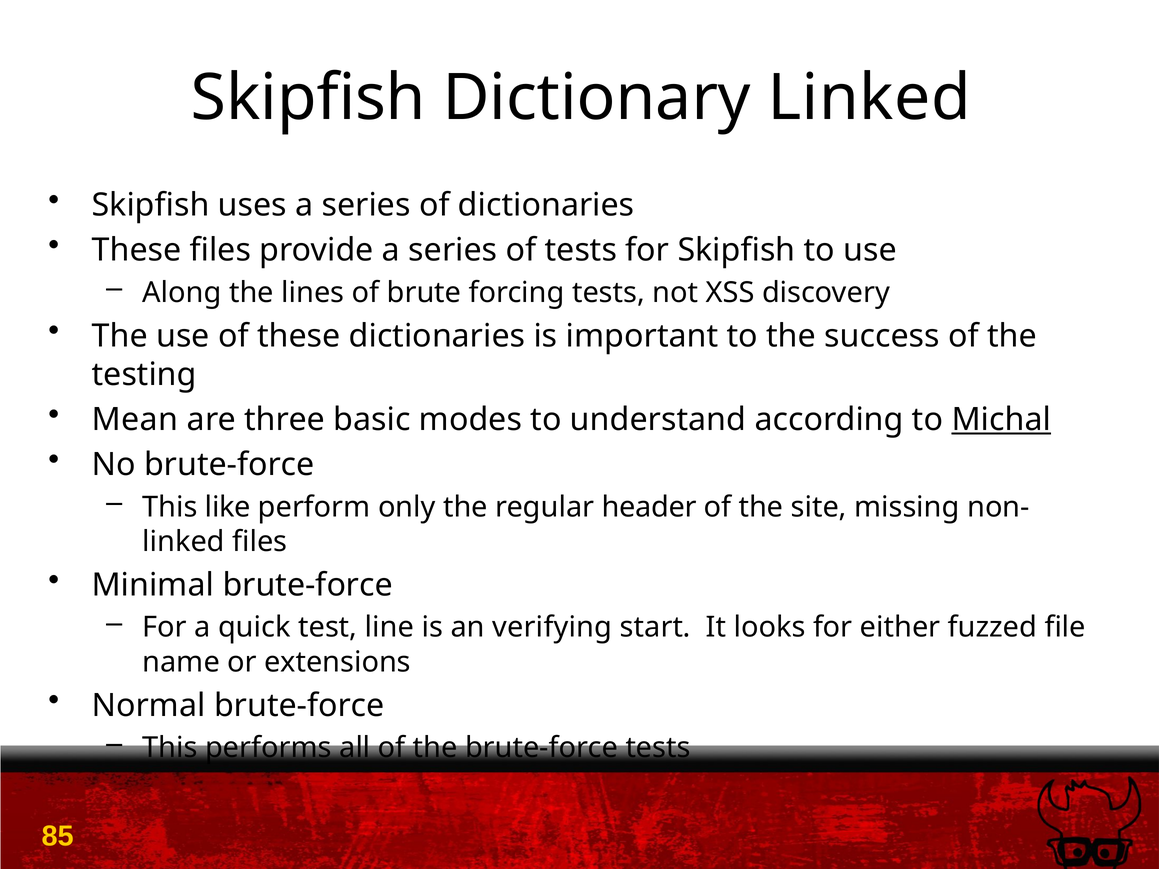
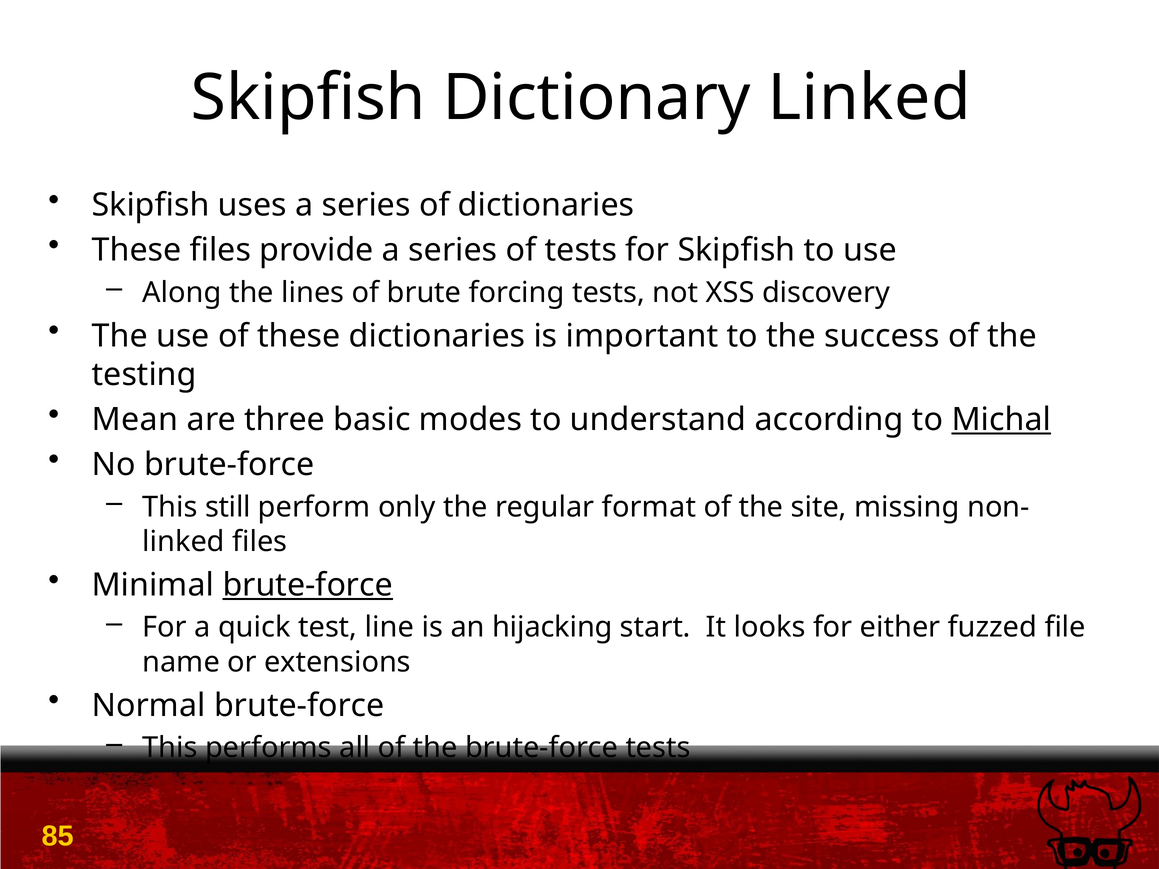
like: like -> still
header: header -> format
brute-force at (308, 585) underline: none -> present
verifying: verifying -> hijacking
